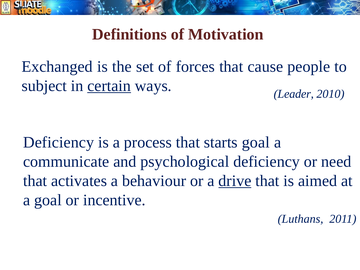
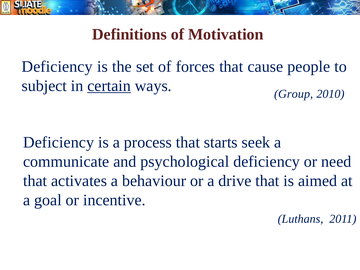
Exchanged at (57, 67): Exchanged -> Deficiency
Leader: Leader -> Group
starts goal: goal -> seek
drive underline: present -> none
